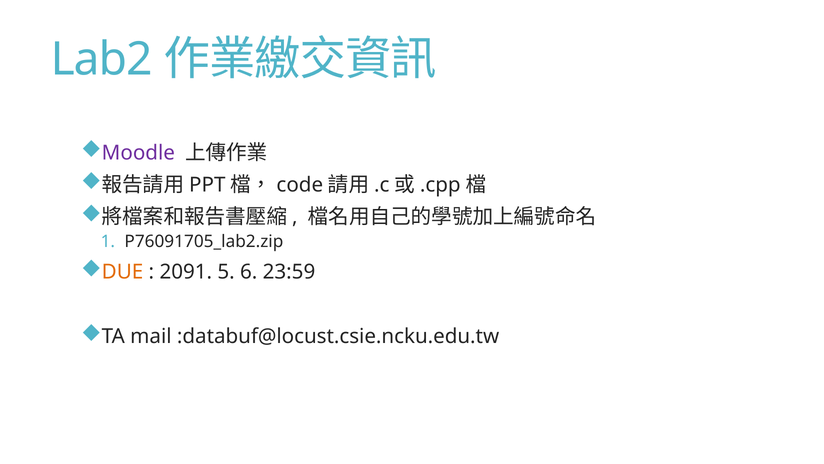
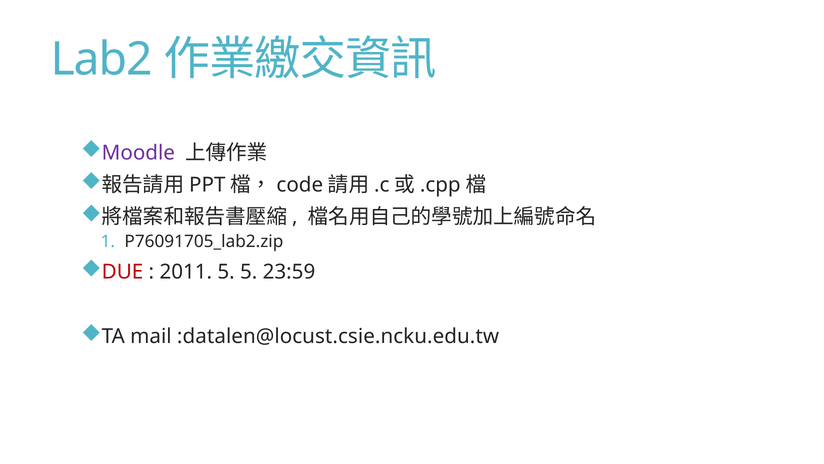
DUE colour: orange -> red
2091: 2091 -> 2011
5 6: 6 -> 5
:databuf@locust.csie.ncku.edu.tw: :databuf@locust.csie.ncku.edu.tw -> :datalen@locust.csie.ncku.edu.tw
